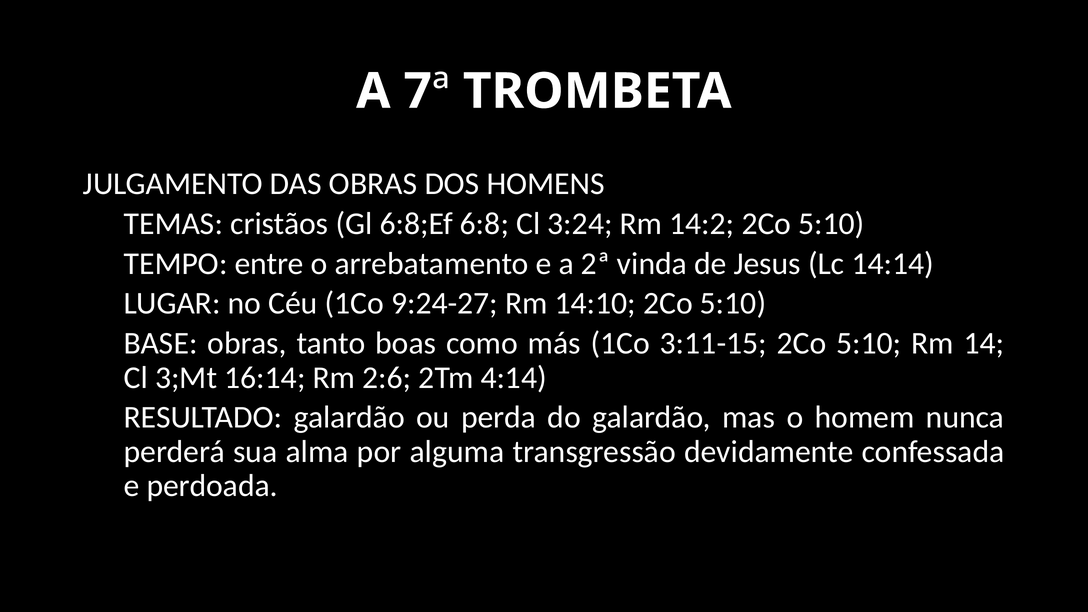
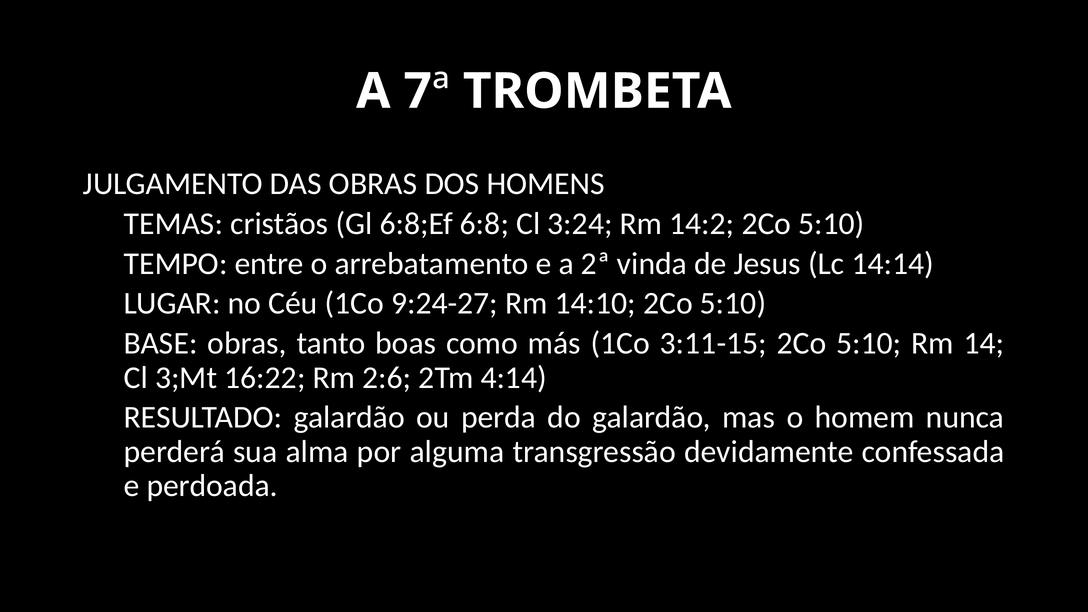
16:14: 16:14 -> 16:22
